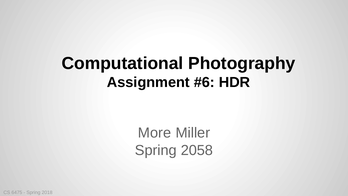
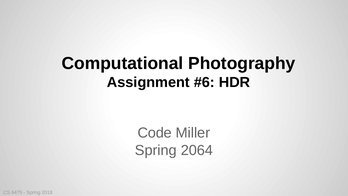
More: More -> Code
2058: 2058 -> 2064
